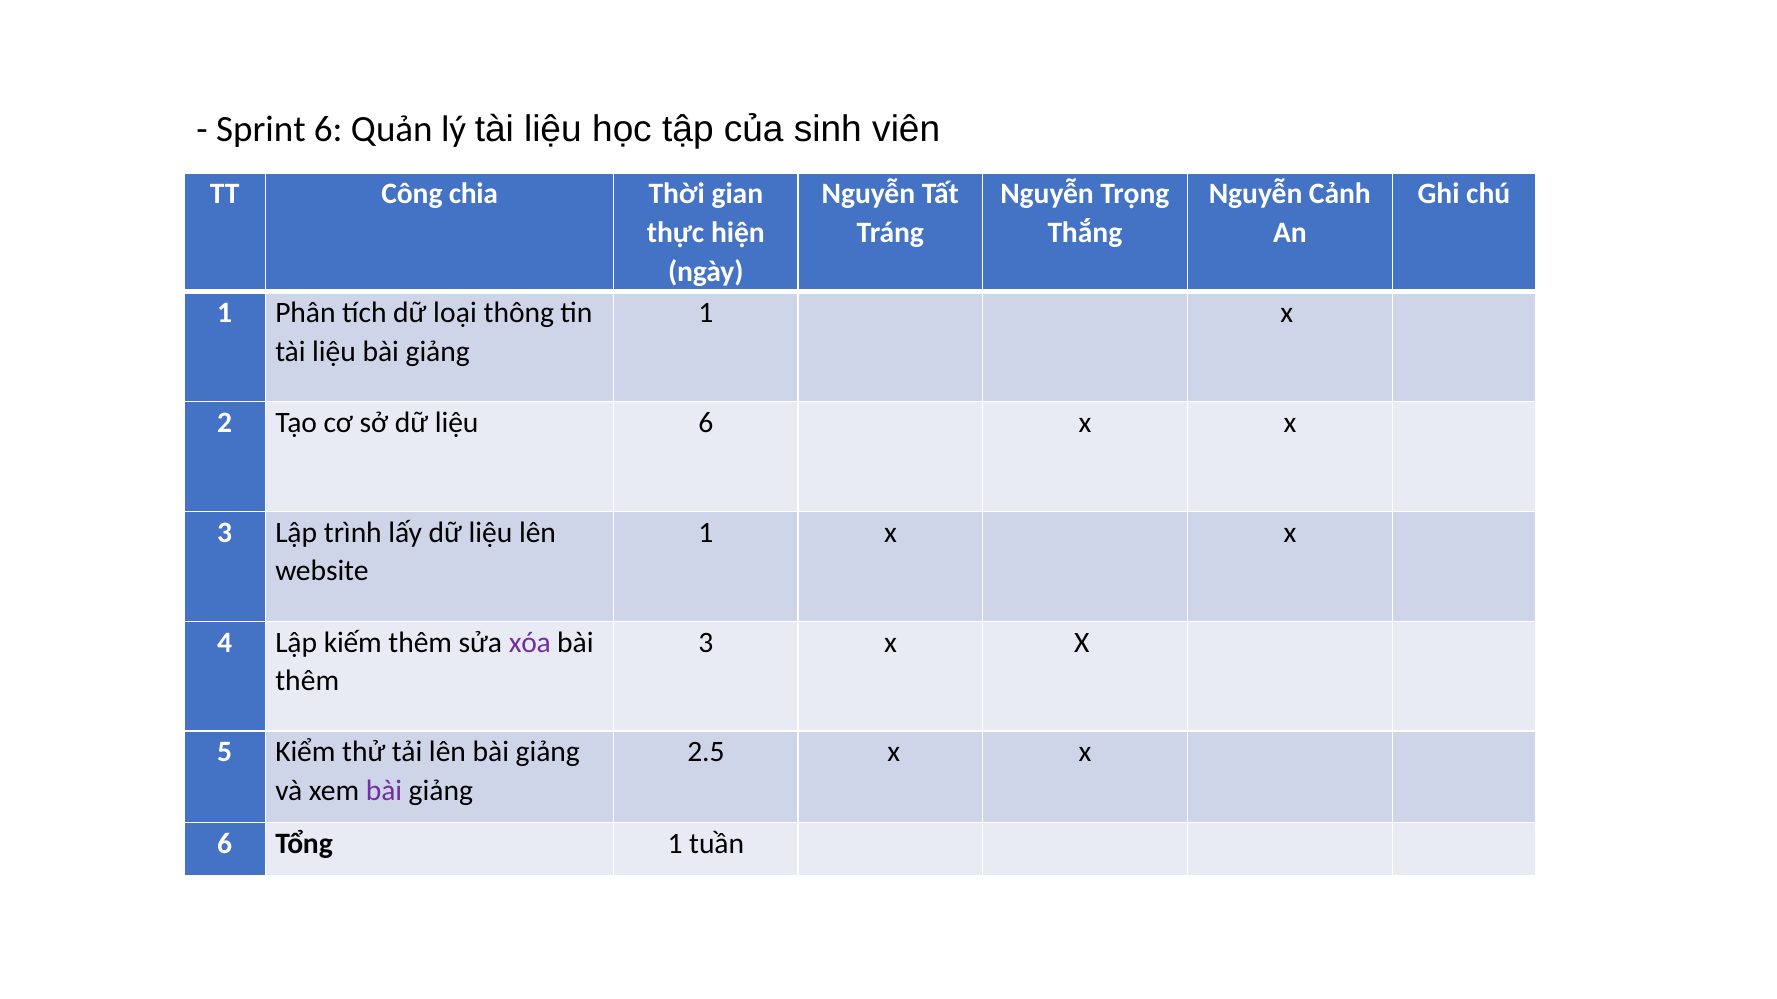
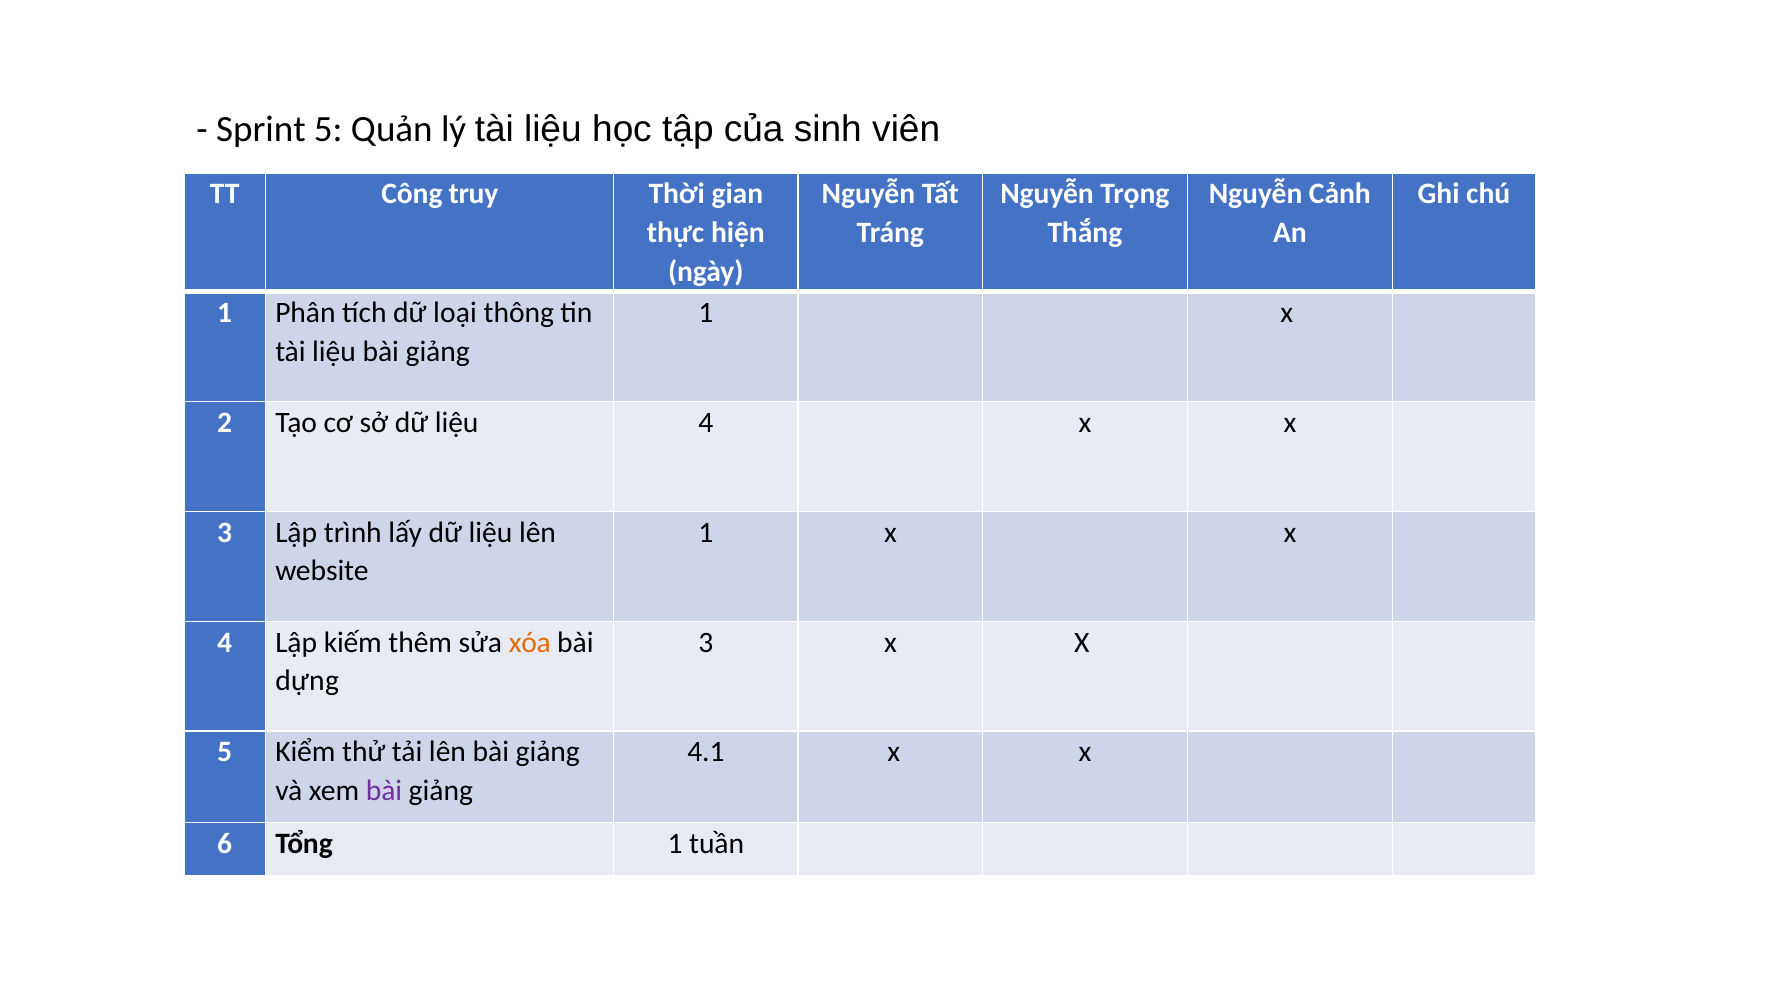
Sprint 6: 6 -> 5
chia: chia -> truy
liệu 6: 6 -> 4
xóa colour: purple -> orange
thêm at (307, 681): thêm -> dựng
2.5: 2.5 -> 4.1
